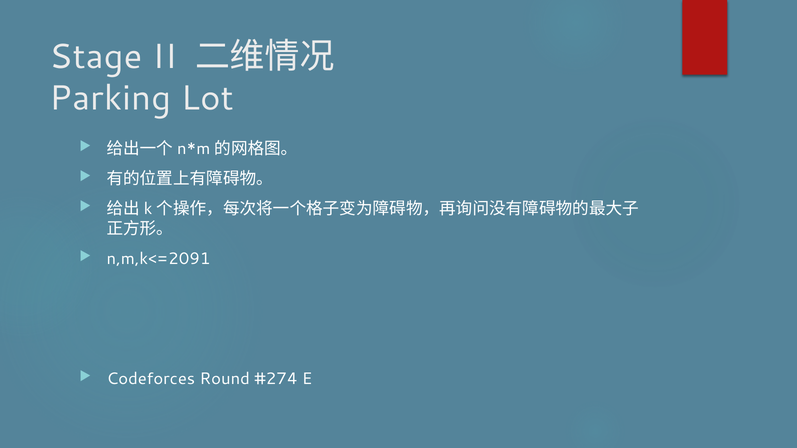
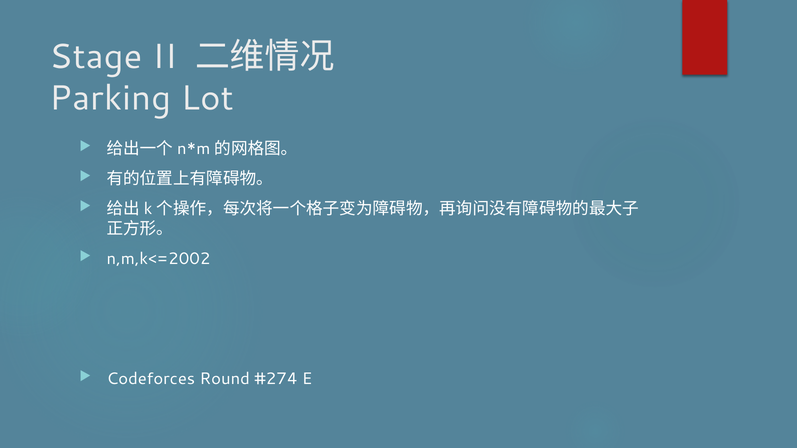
n,m,k<=2091: n,m,k<=2091 -> n,m,k<=2002
